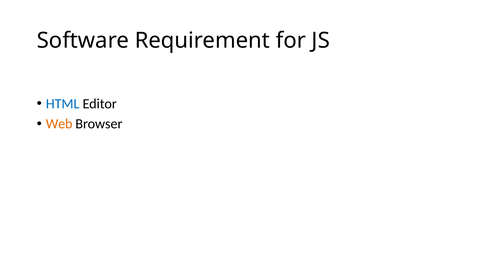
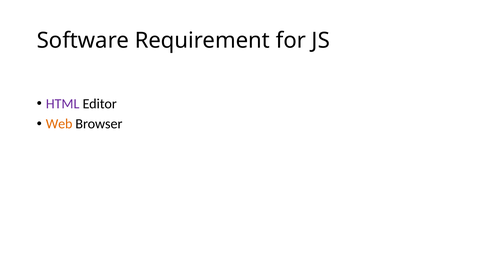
HTML colour: blue -> purple
